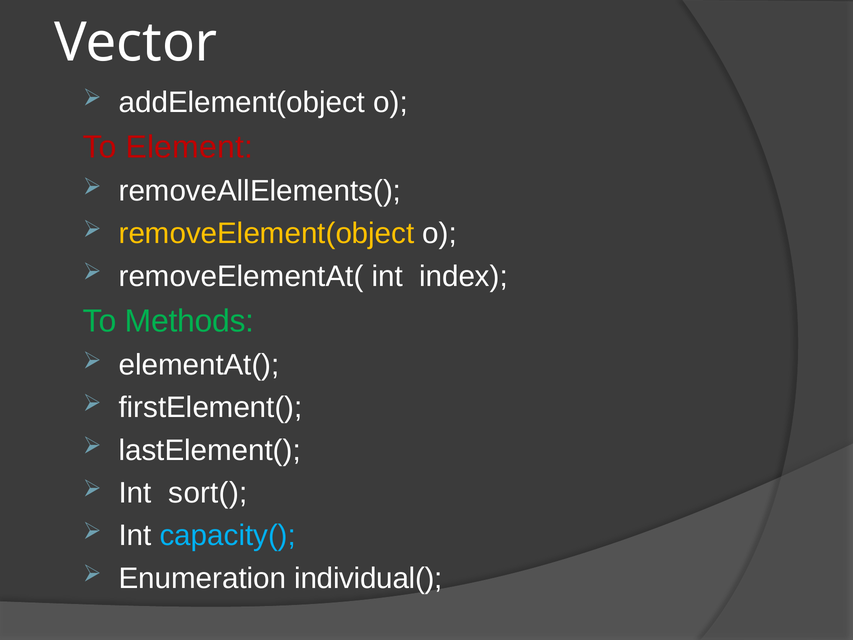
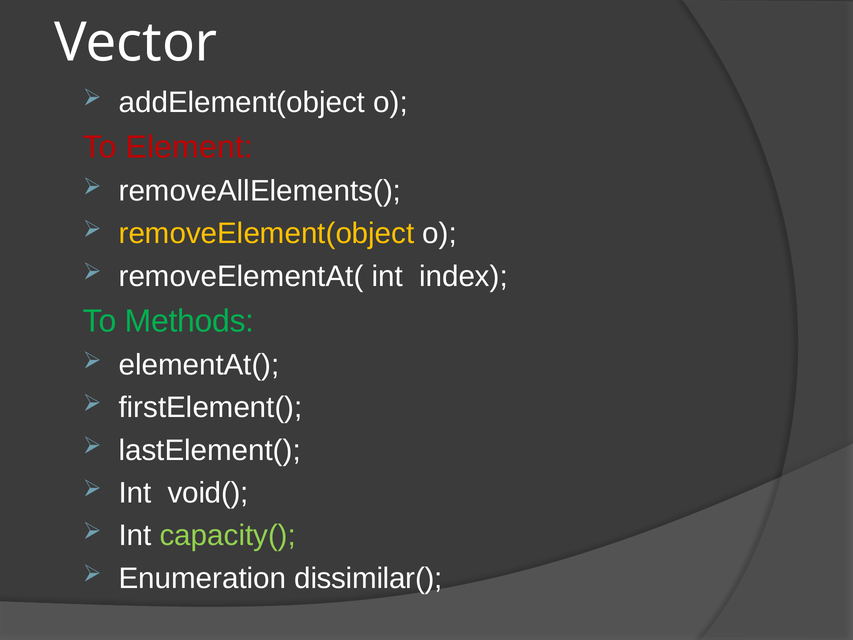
sort(: sort( -> void(
capacity( colour: light blue -> light green
individual(: individual( -> dissimilar(
